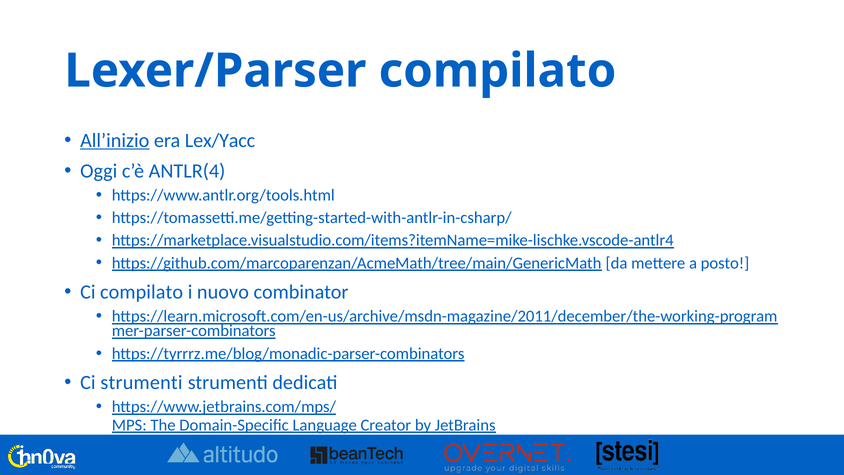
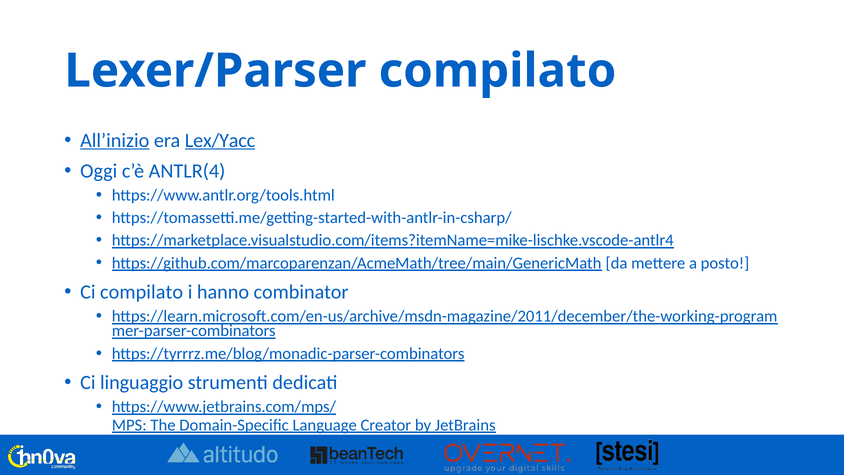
Lex/Yacc underline: none -> present
nuovo: nuovo -> hanno
Ci strumenti: strumenti -> linguaggio
